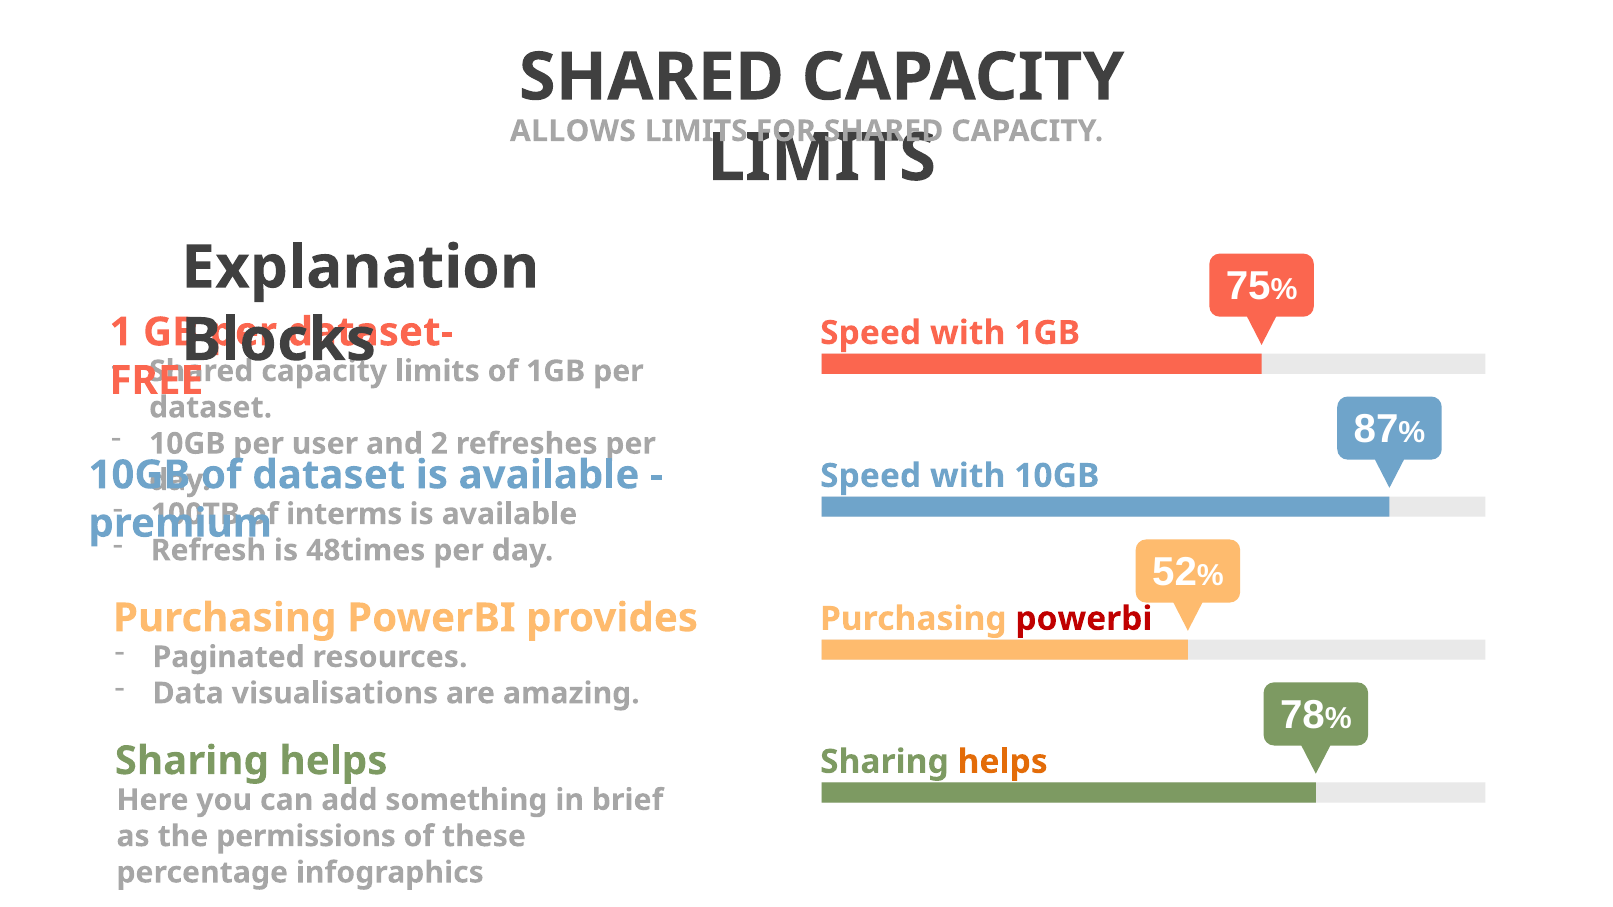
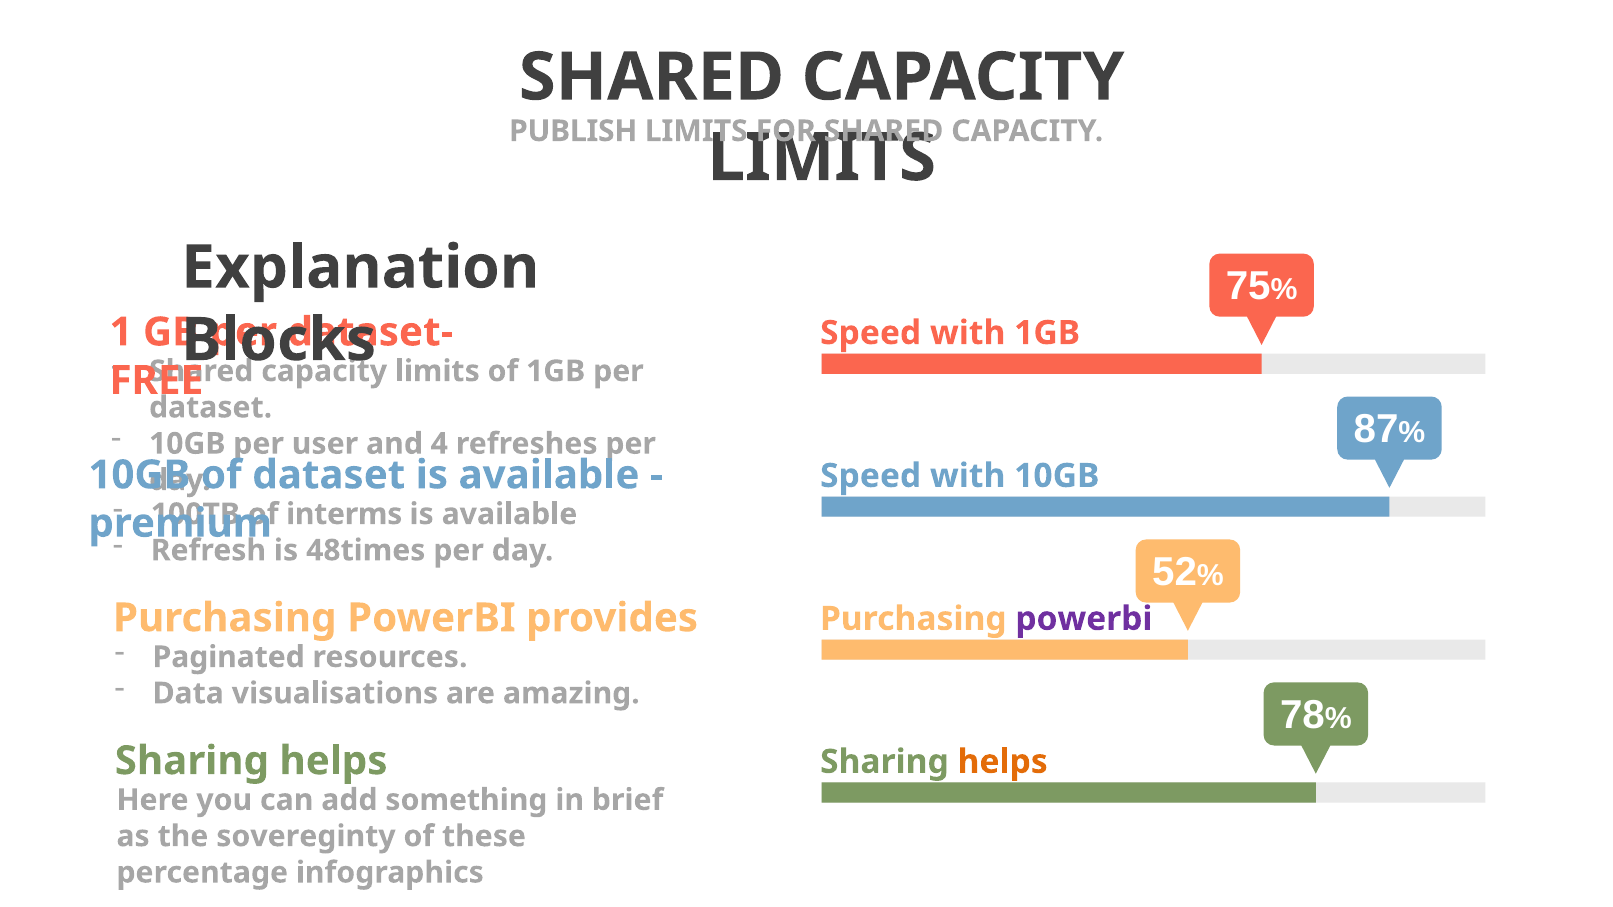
ALLOWS: ALLOWS -> PUBLISH
2: 2 -> 4
powerbi at (1084, 619) colour: red -> purple
permissions: permissions -> sovereginty
